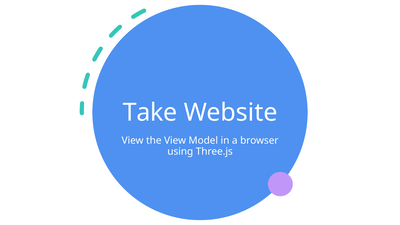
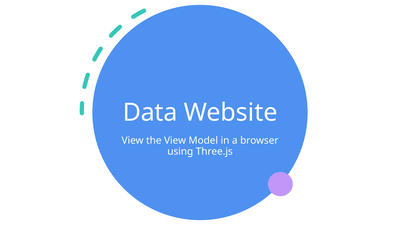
Take: Take -> Data
